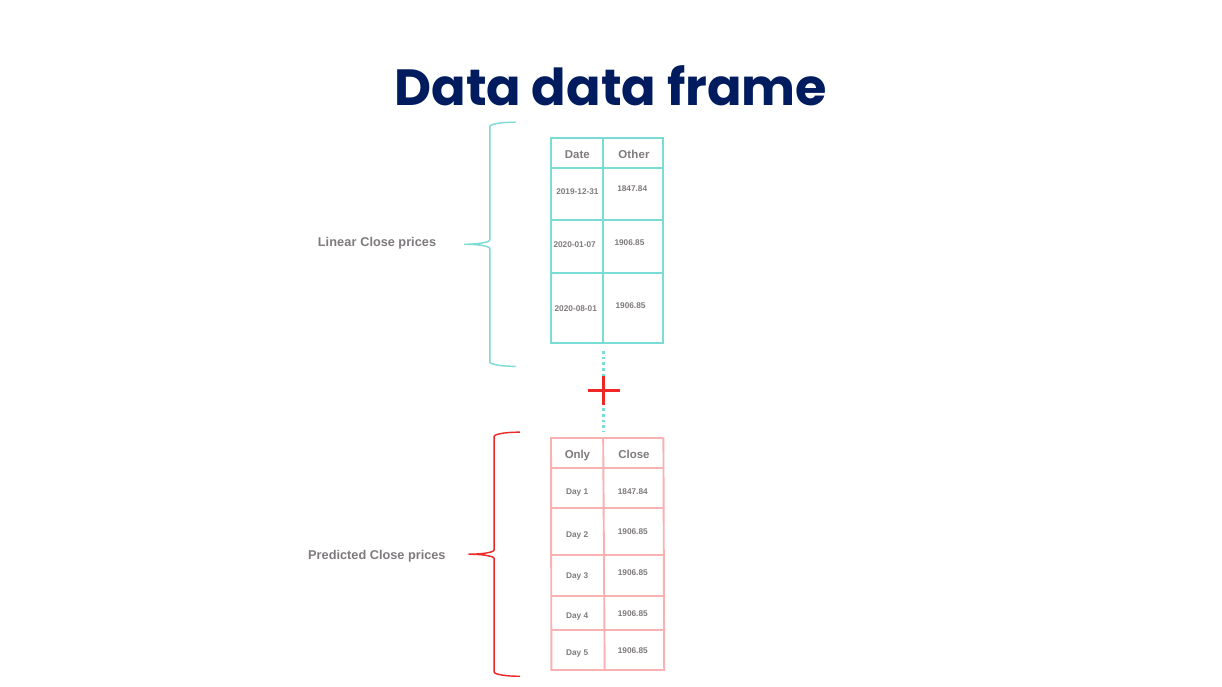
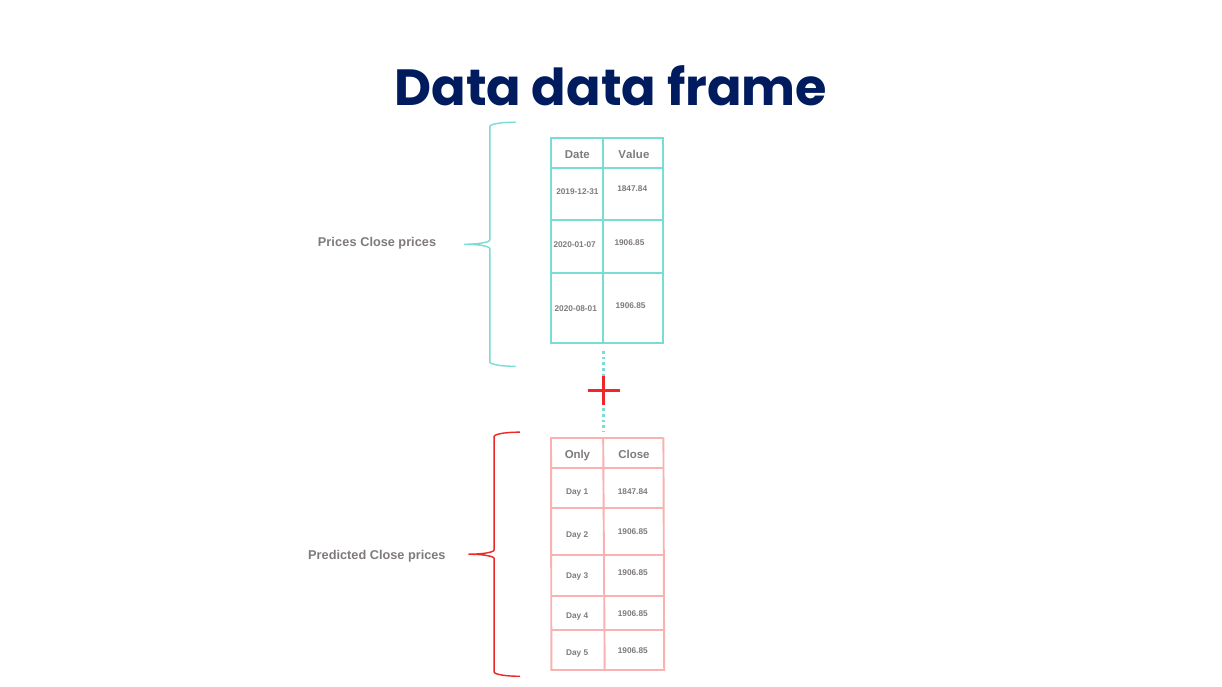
Other: Other -> Value
Linear at (337, 243): Linear -> Prices
